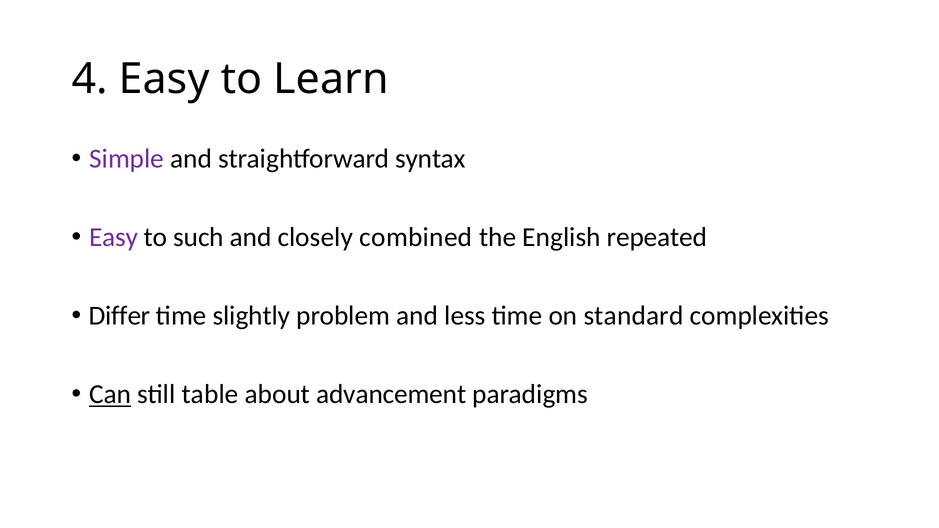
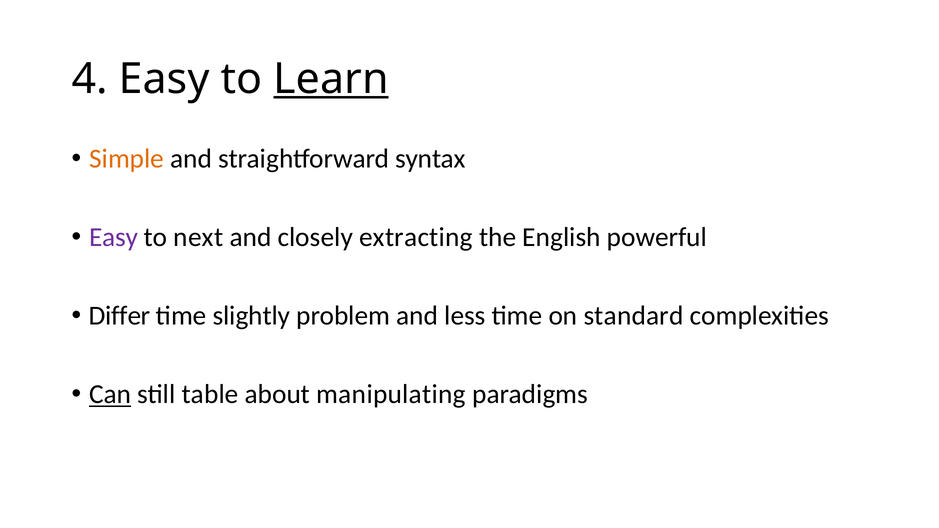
Learn underline: none -> present
Simple colour: purple -> orange
such: such -> next
combined: combined -> extracting
repeated: repeated -> powerful
advancement: advancement -> manipulating
